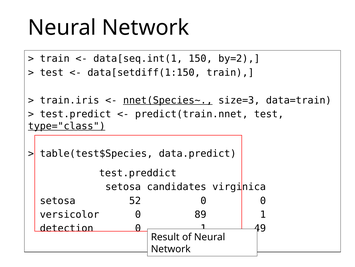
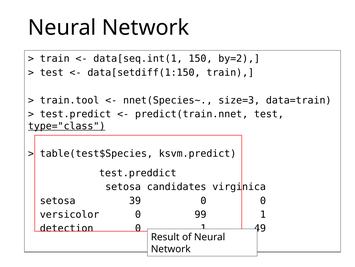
train.iris: train.iris -> train.tool
nnet(Species~ underline: present -> none
data.predict: data.predict -> ksvm.predict
52: 52 -> 39
89: 89 -> 99
